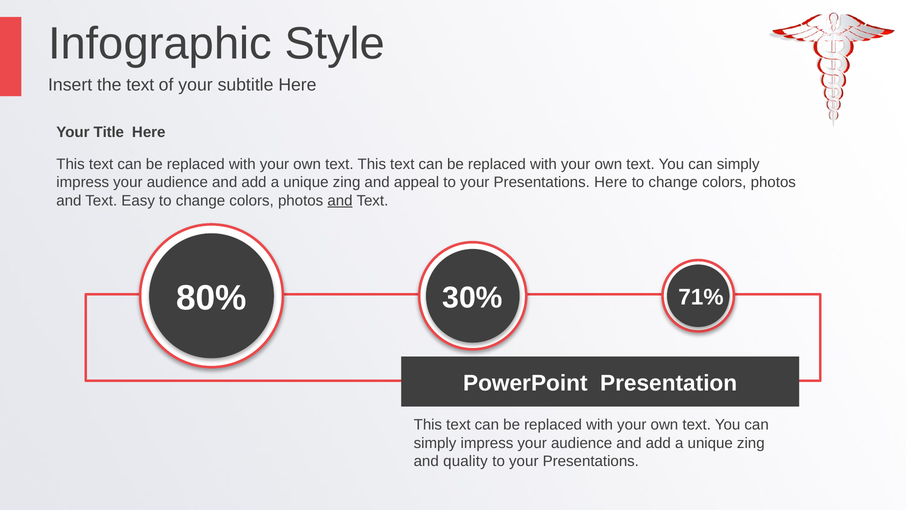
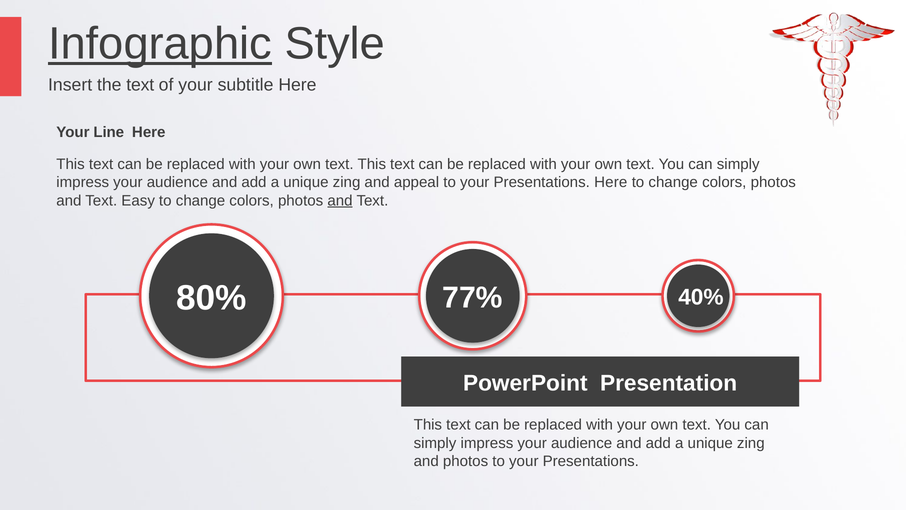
Infographic underline: none -> present
Title: Title -> Line
71%: 71% -> 40%
30%: 30% -> 77%
and quality: quality -> photos
